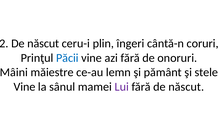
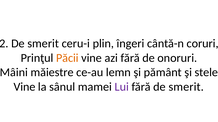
născut at (43, 44): născut -> smerit
Păcii colour: blue -> orange
fără de născut: născut -> smerit
